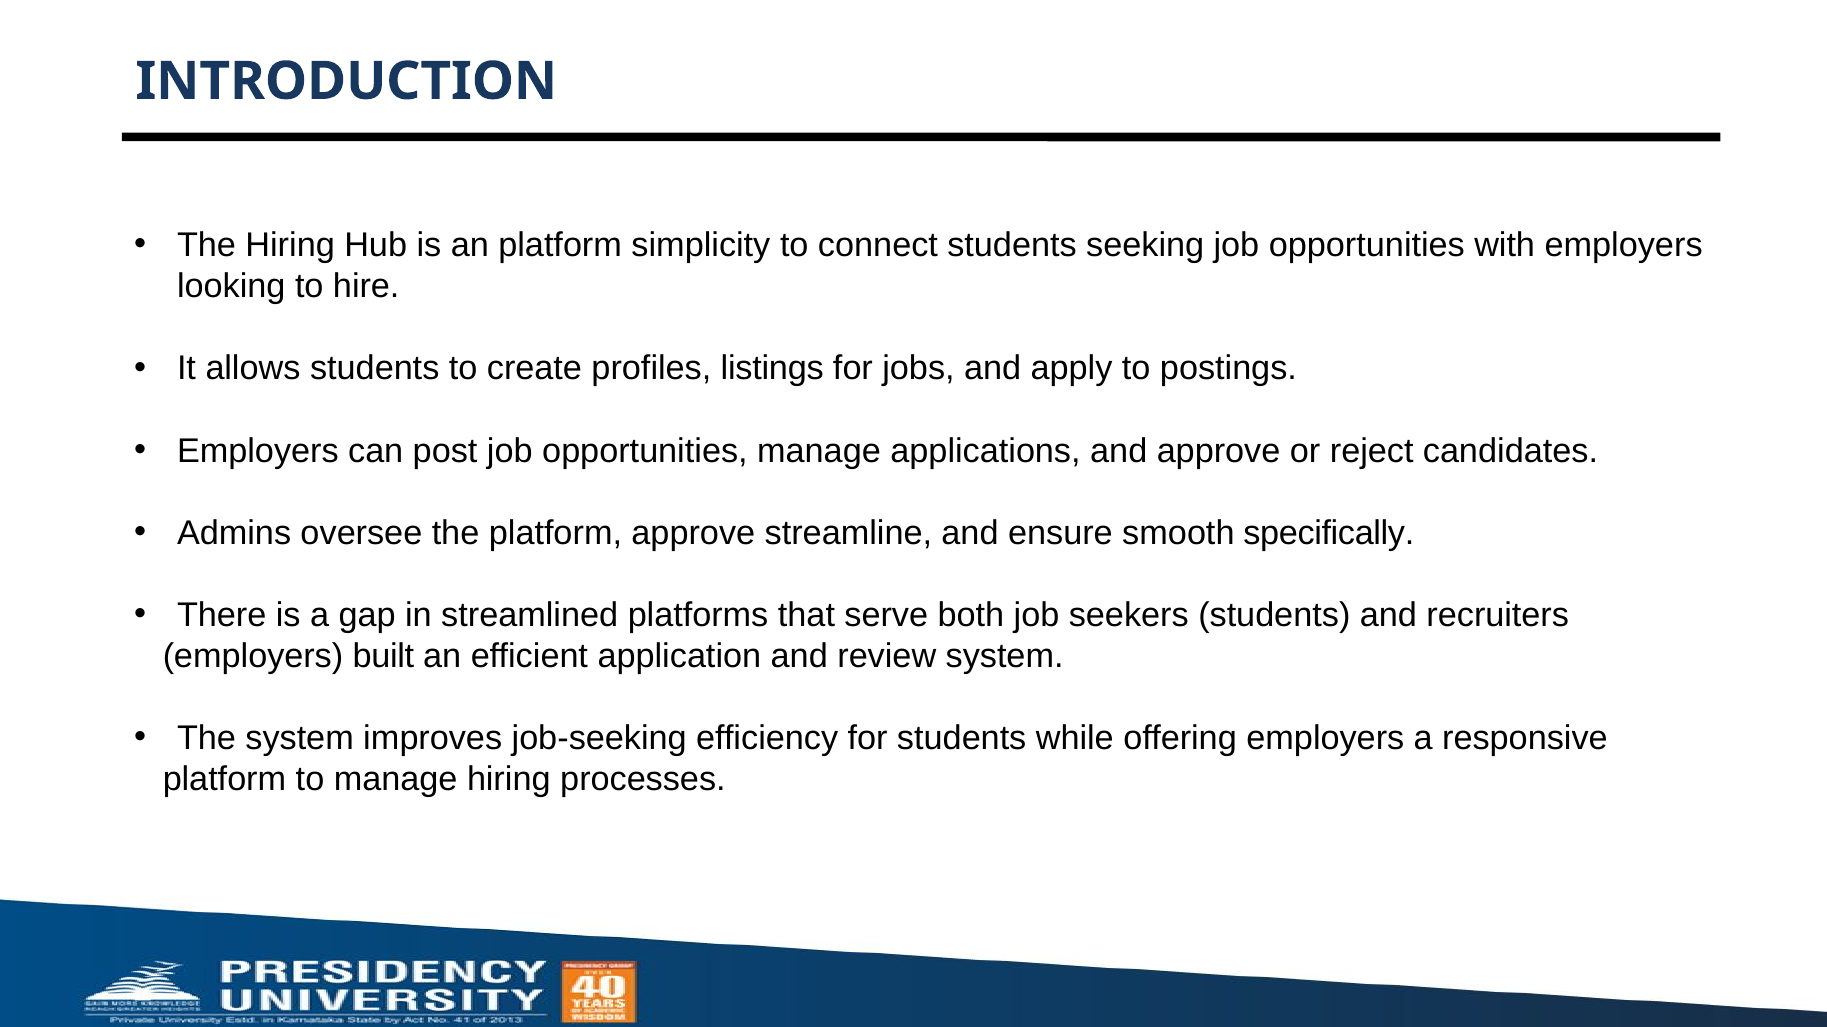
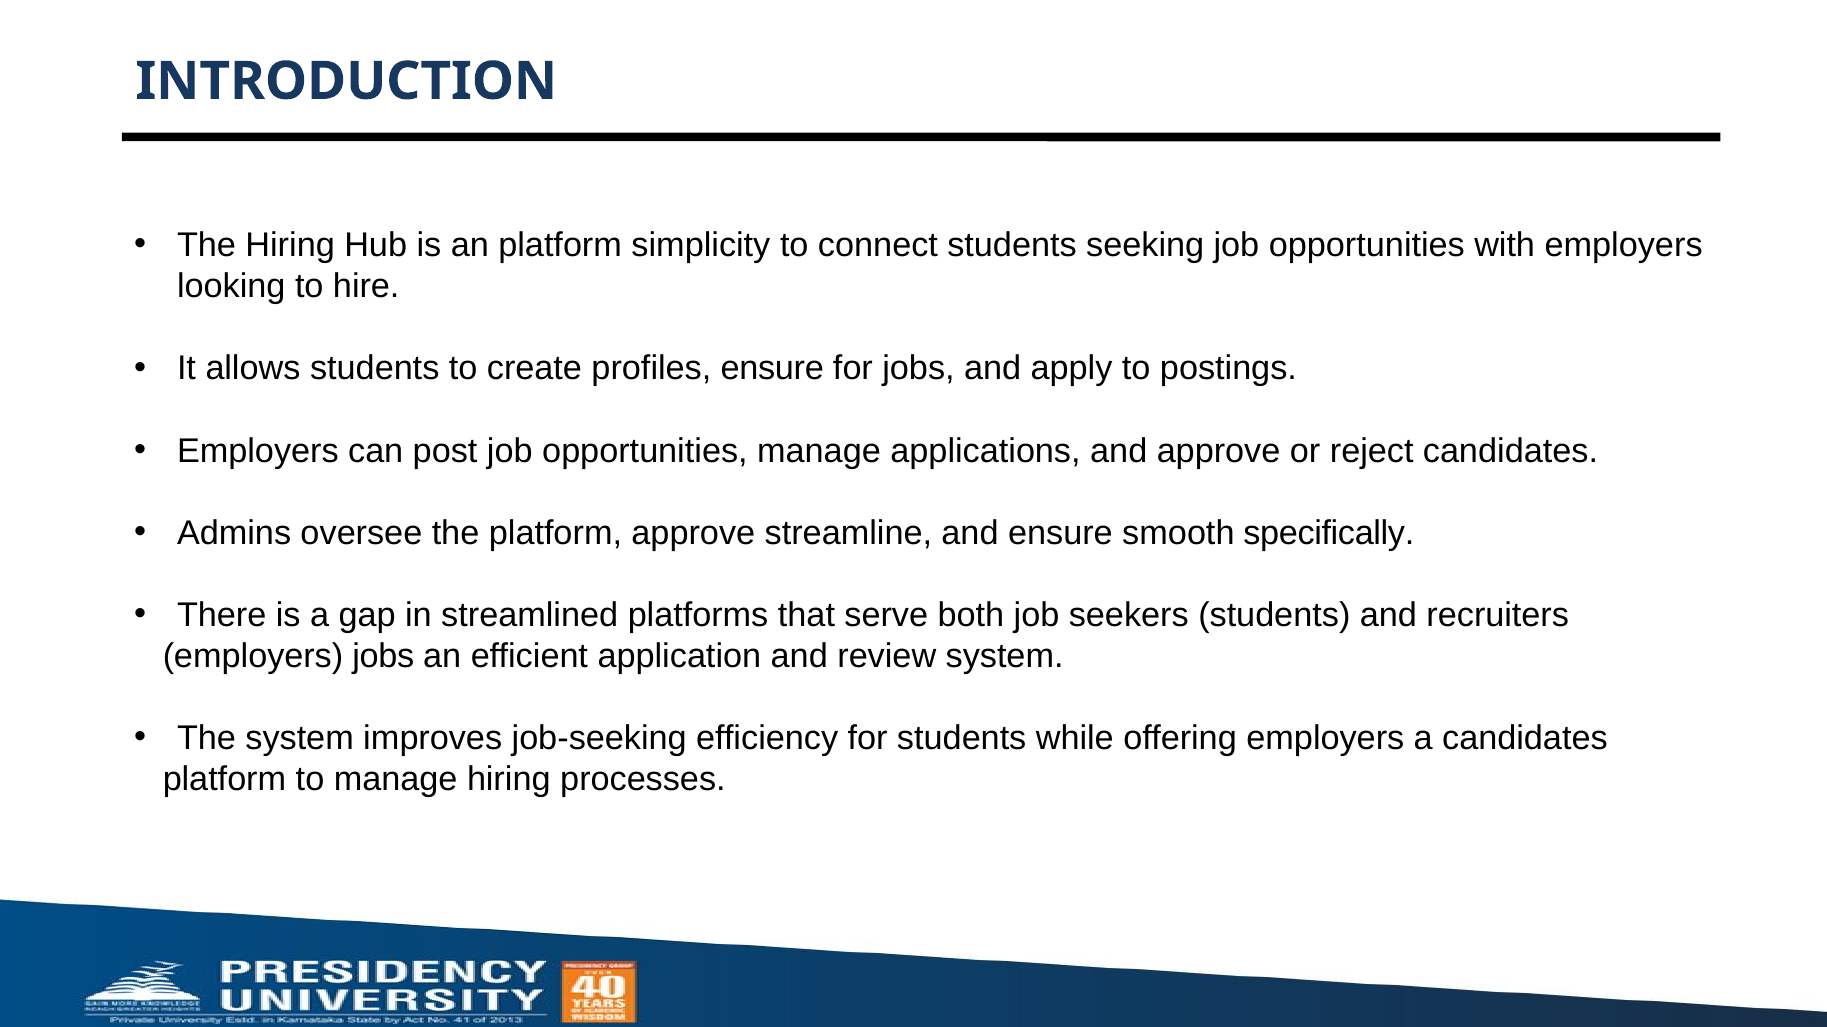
profiles listings: listings -> ensure
employers built: built -> jobs
a responsive: responsive -> candidates
